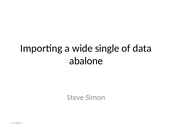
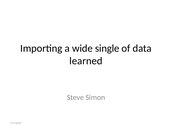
abalone: abalone -> learned
